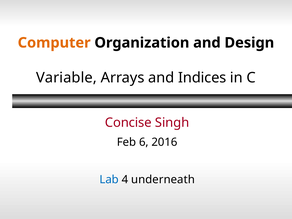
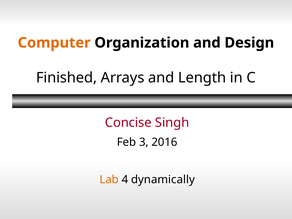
Variable: Variable -> Finished
Indices: Indices -> Length
6: 6 -> 3
Lab colour: blue -> orange
underneath: underneath -> dynamically
